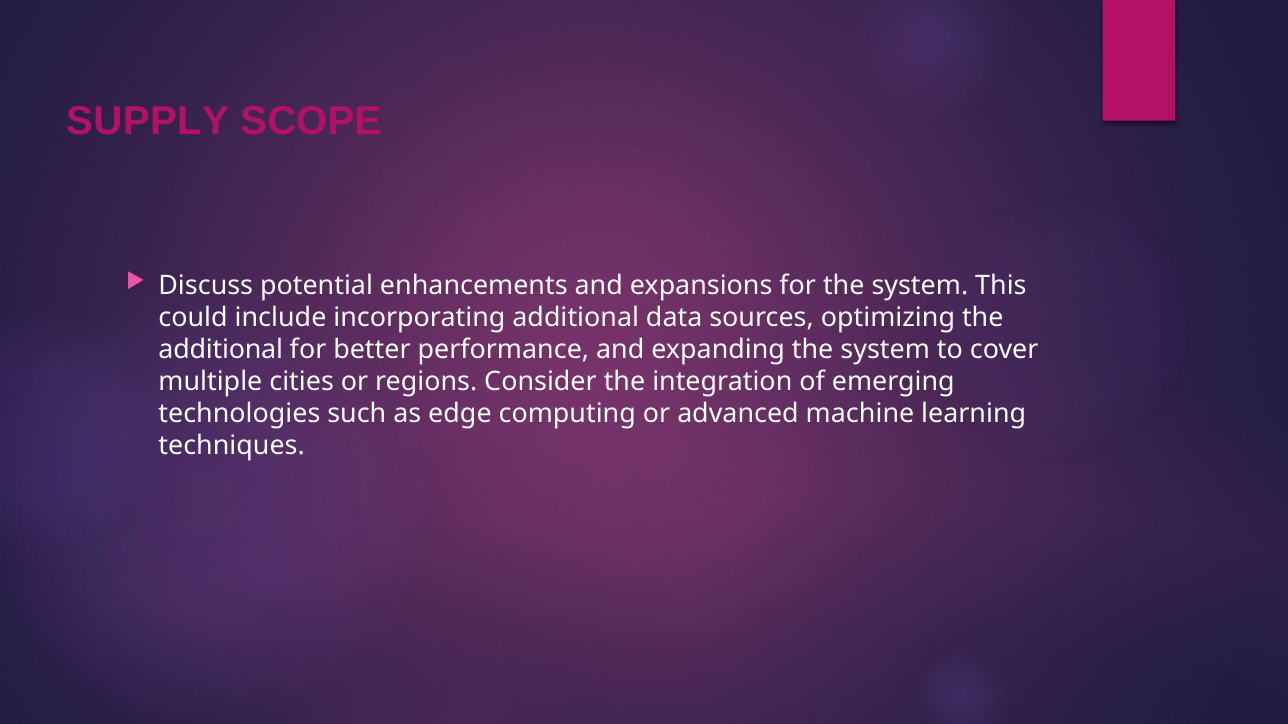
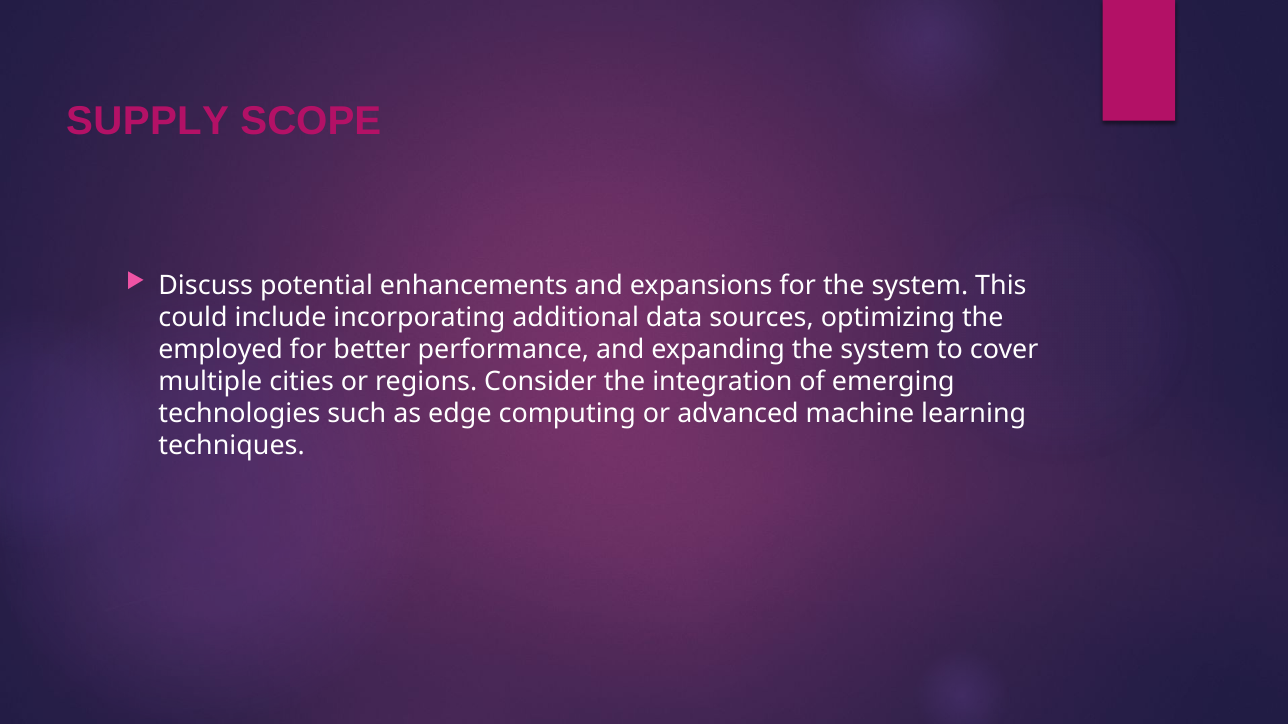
additional at (221, 350): additional -> employed
